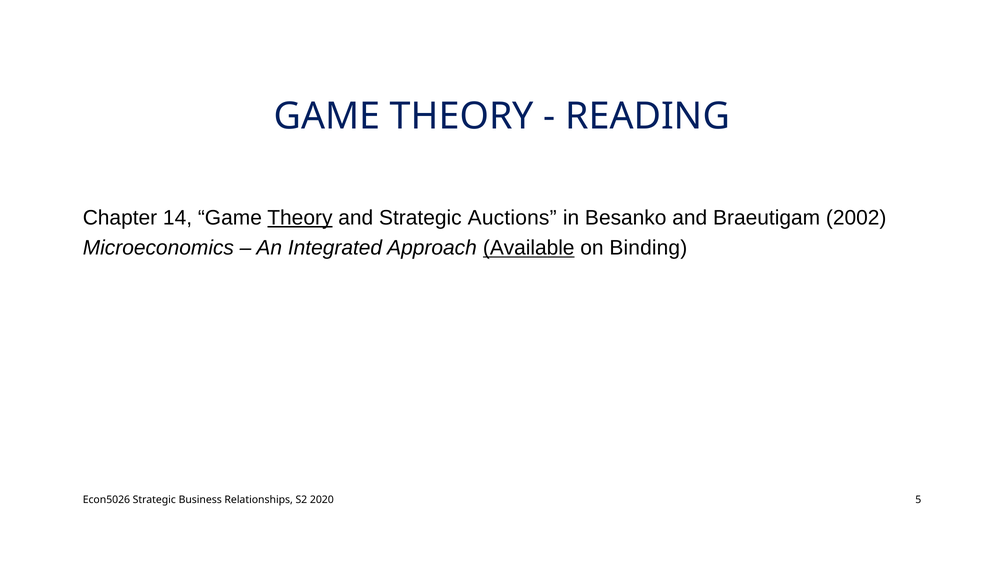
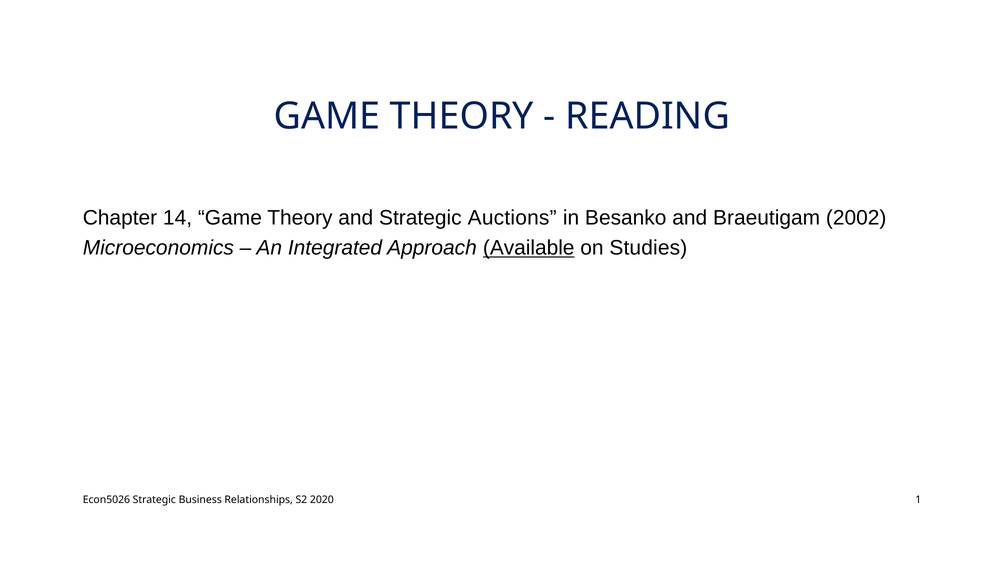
Theory at (300, 218) underline: present -> none
Binding: Binding -> Studies
5: 5 -> 1
